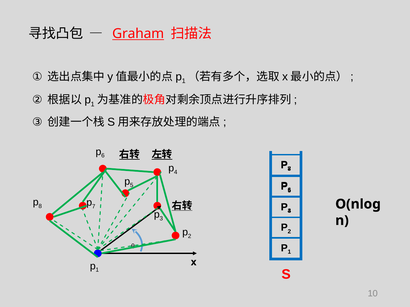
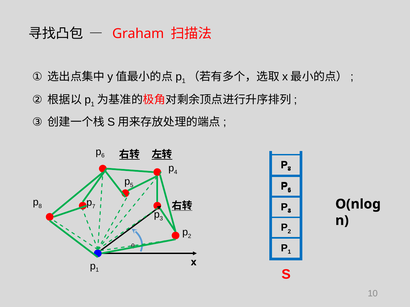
Graham underline: present -> none
